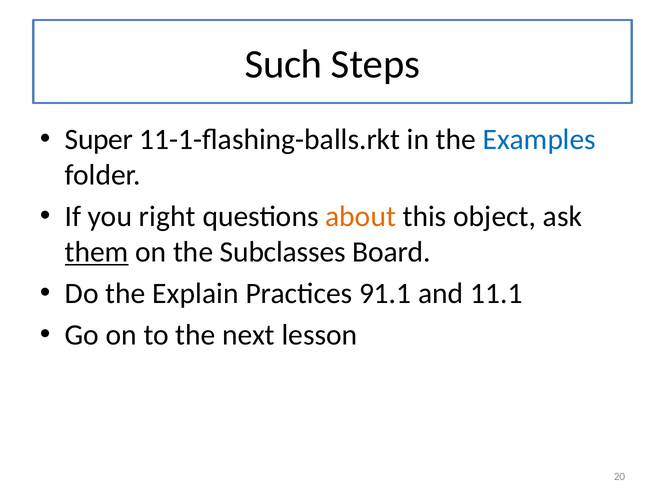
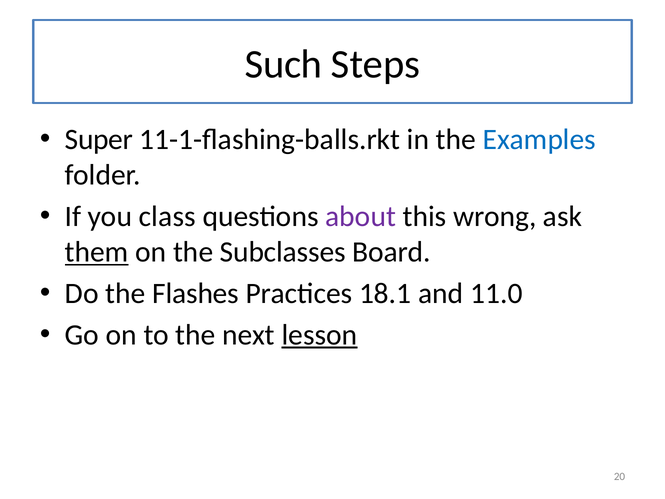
right: right -> class
about colour: orange -> purple
object: object -> wrong
Explain: Explain -> Flashes
91.1: 91.1 -> 18.1
11.1: 11.1 -> 11.0
lesson underline: none -> present
